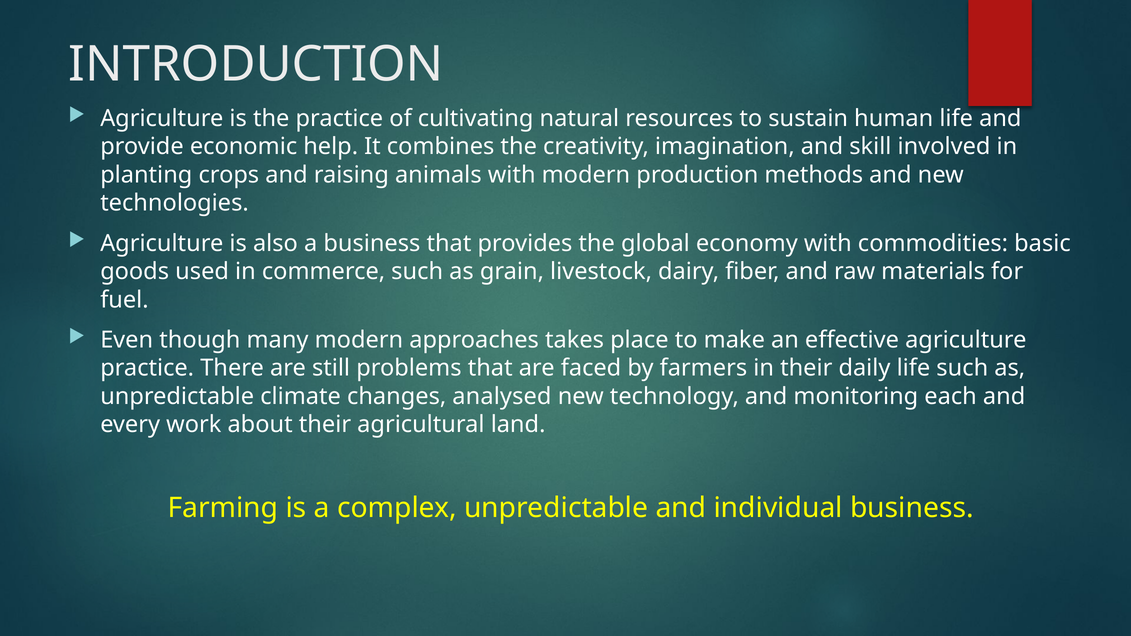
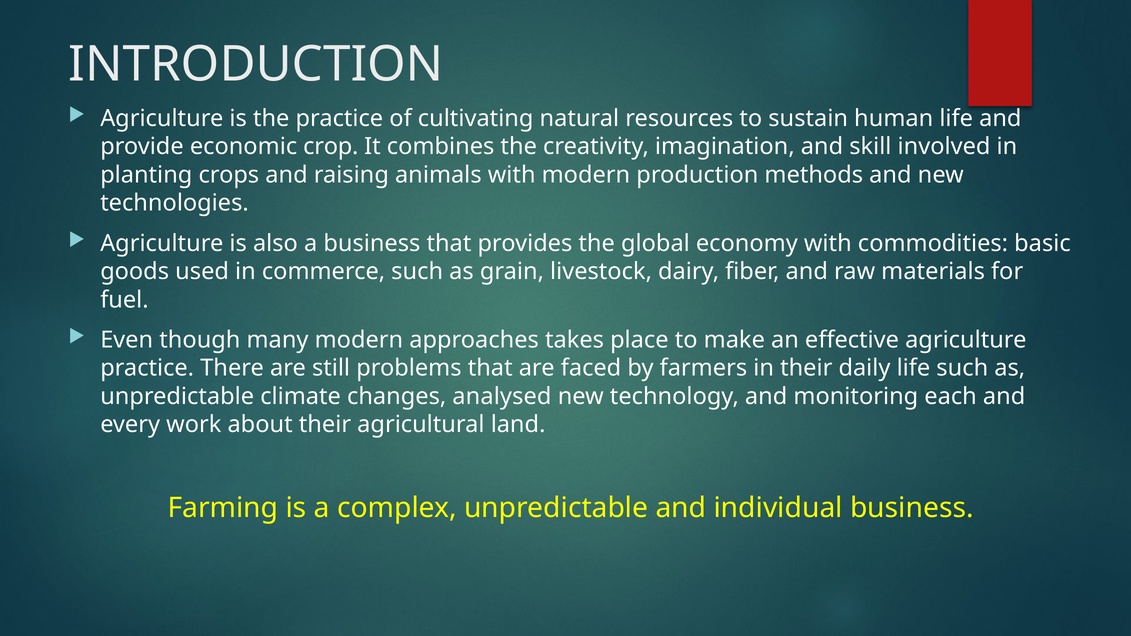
help: help -> crop
